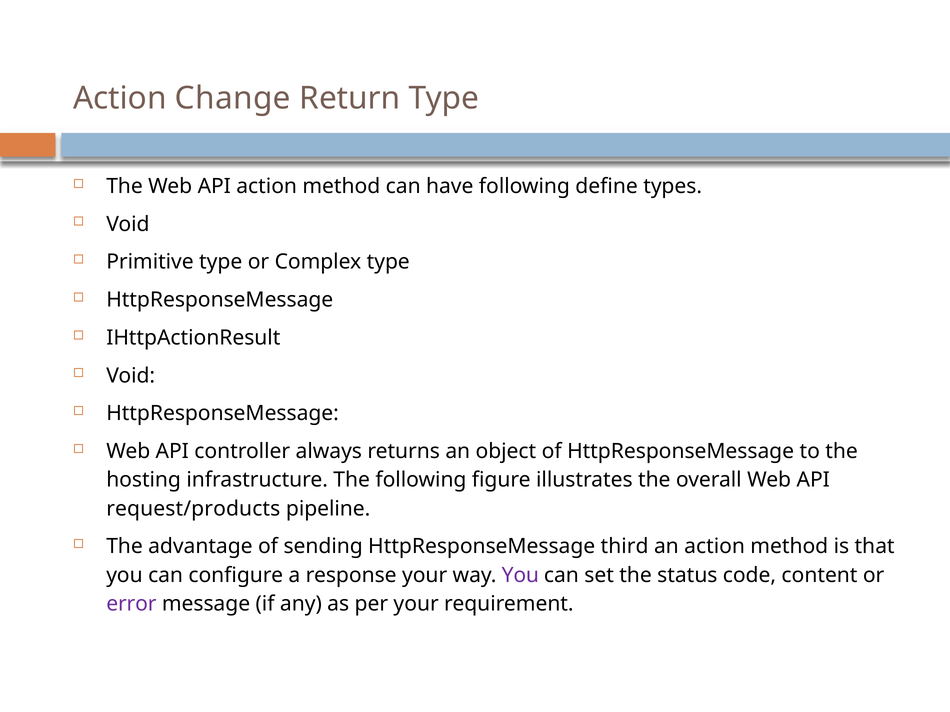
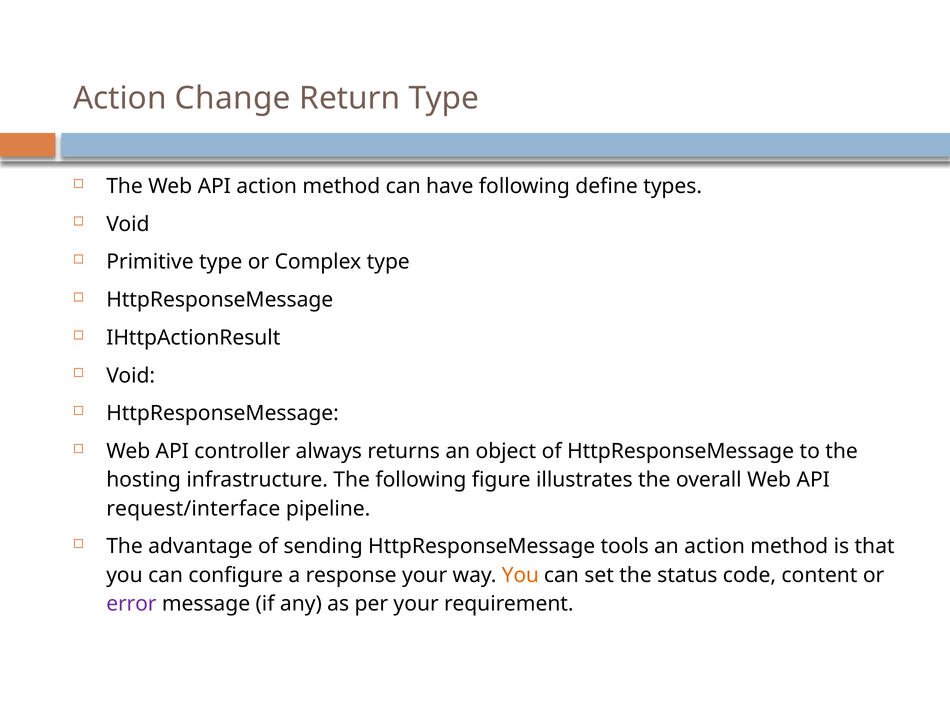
request/products: request/products -> request/interface
third: third -> tools
You at (520, 575) colour: purple -> orange
